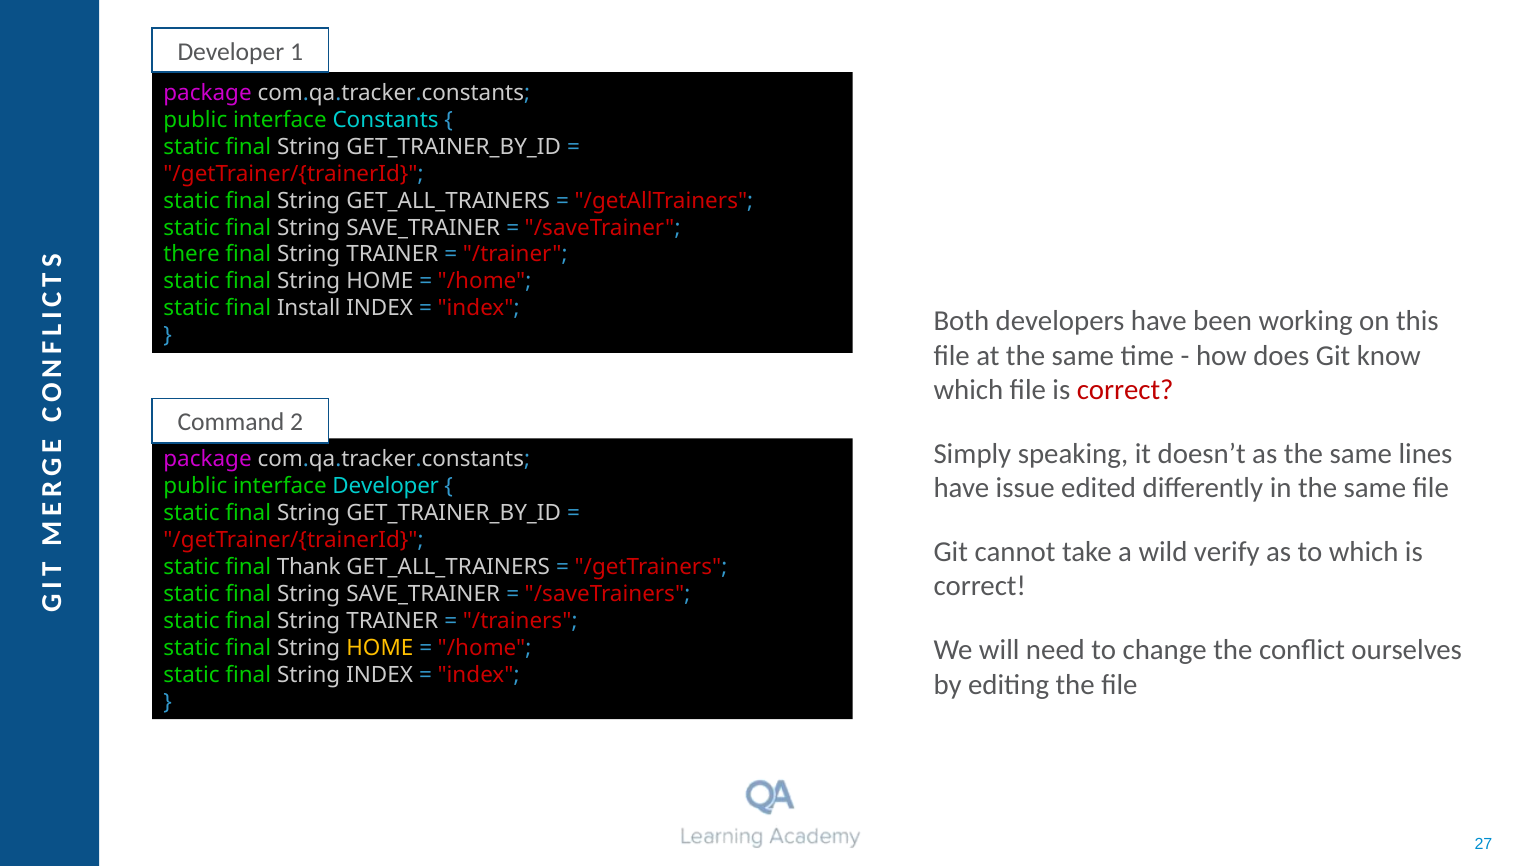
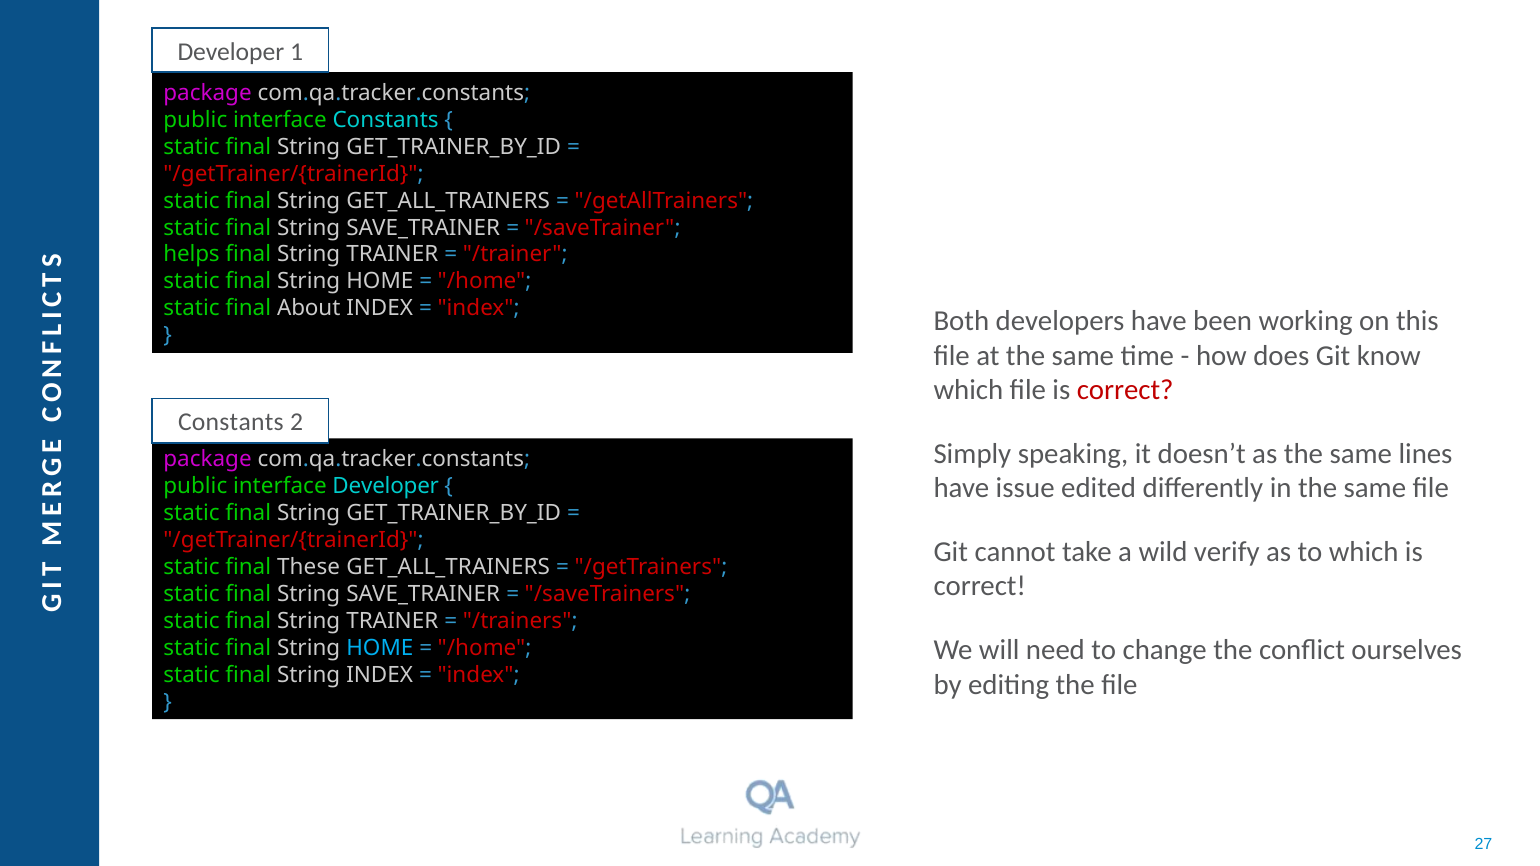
there: there -> helps
Install: Install -> About
Command at (231, 423): Command -> Constants
Thank: Thank -> These
HOME at (380, 648) colour: yellow -> light blue
